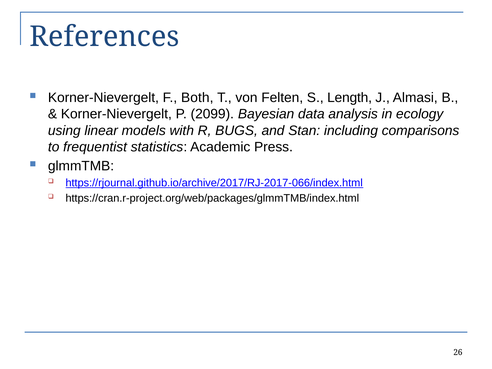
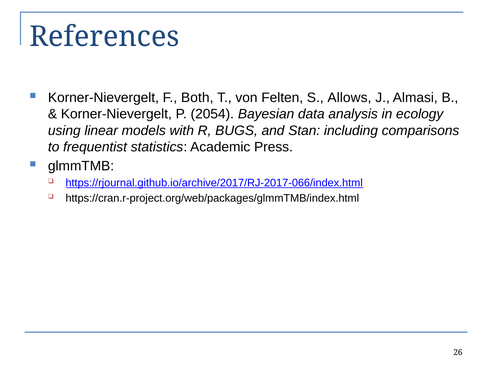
Length: Length -> Allows
2099: 2099 -> 2054
